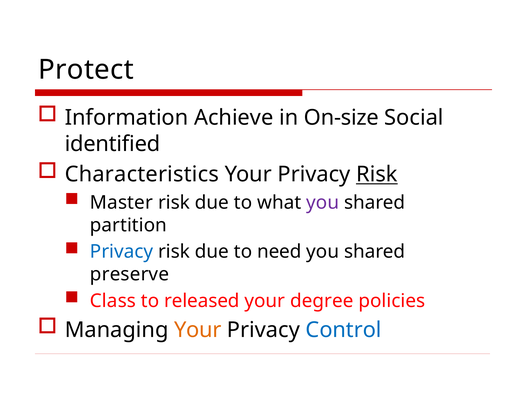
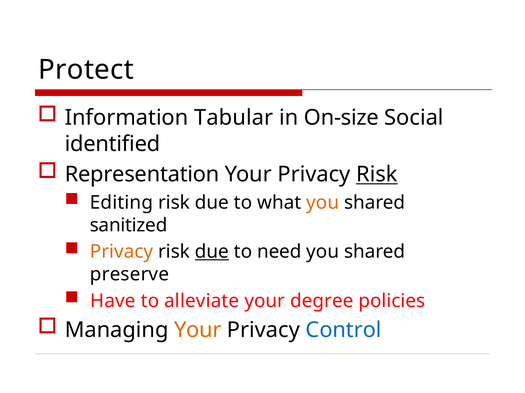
Achieve: Achieve -> Tabular
Characteristics: Characteristics -> Representation
Master: Master -> Editing
you at (323, 203) colour: purple -> orange
partition: partition -> sanitized
Privacy at (122, 252) colour: blue -> orange
due at (212, 252) underline: none -> present
Class: Class -> Have
released: released -> alleviate
